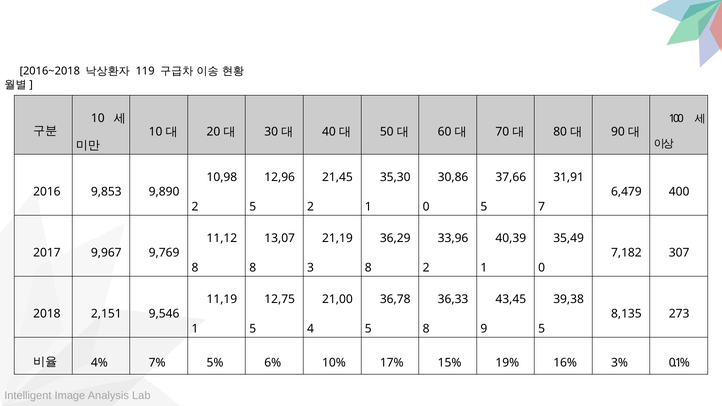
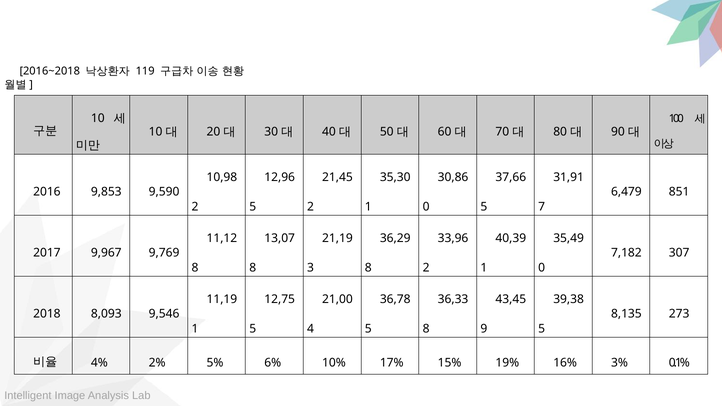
9,890: 9,890 -> 9,590
400: 400 -> 851
2,151: 2,151 -> 8,093
7%: 7% -> 2%
